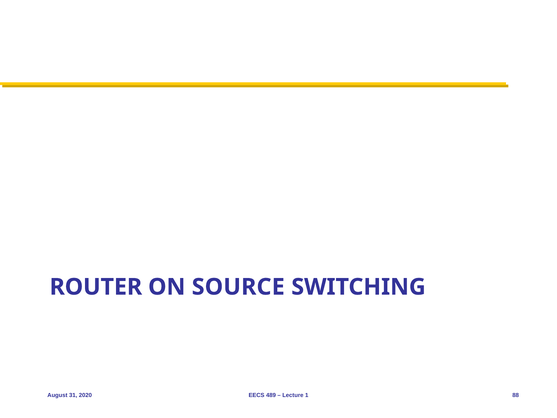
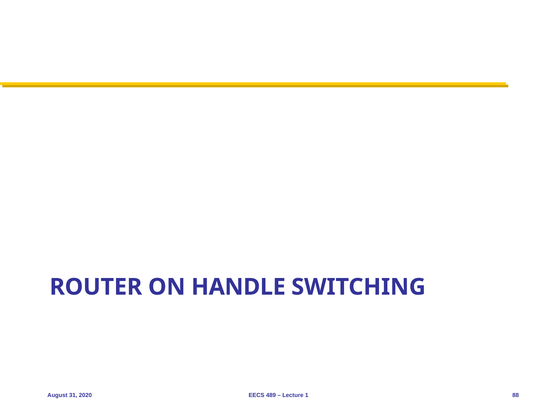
SOURCE: SOURCE -> HANDLE
